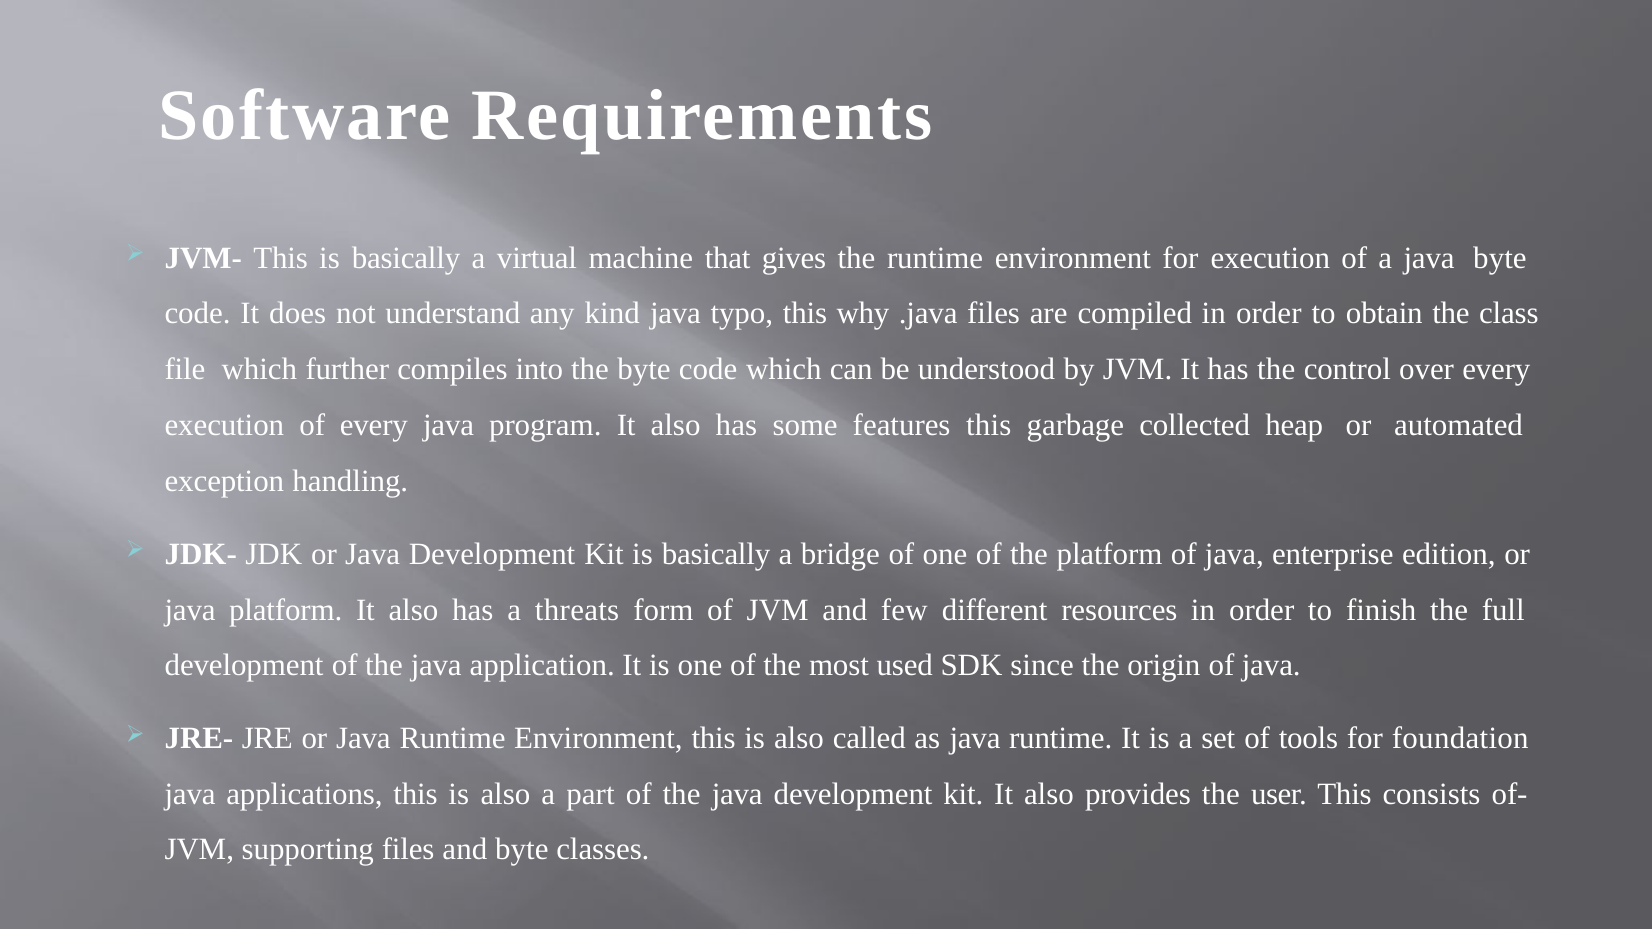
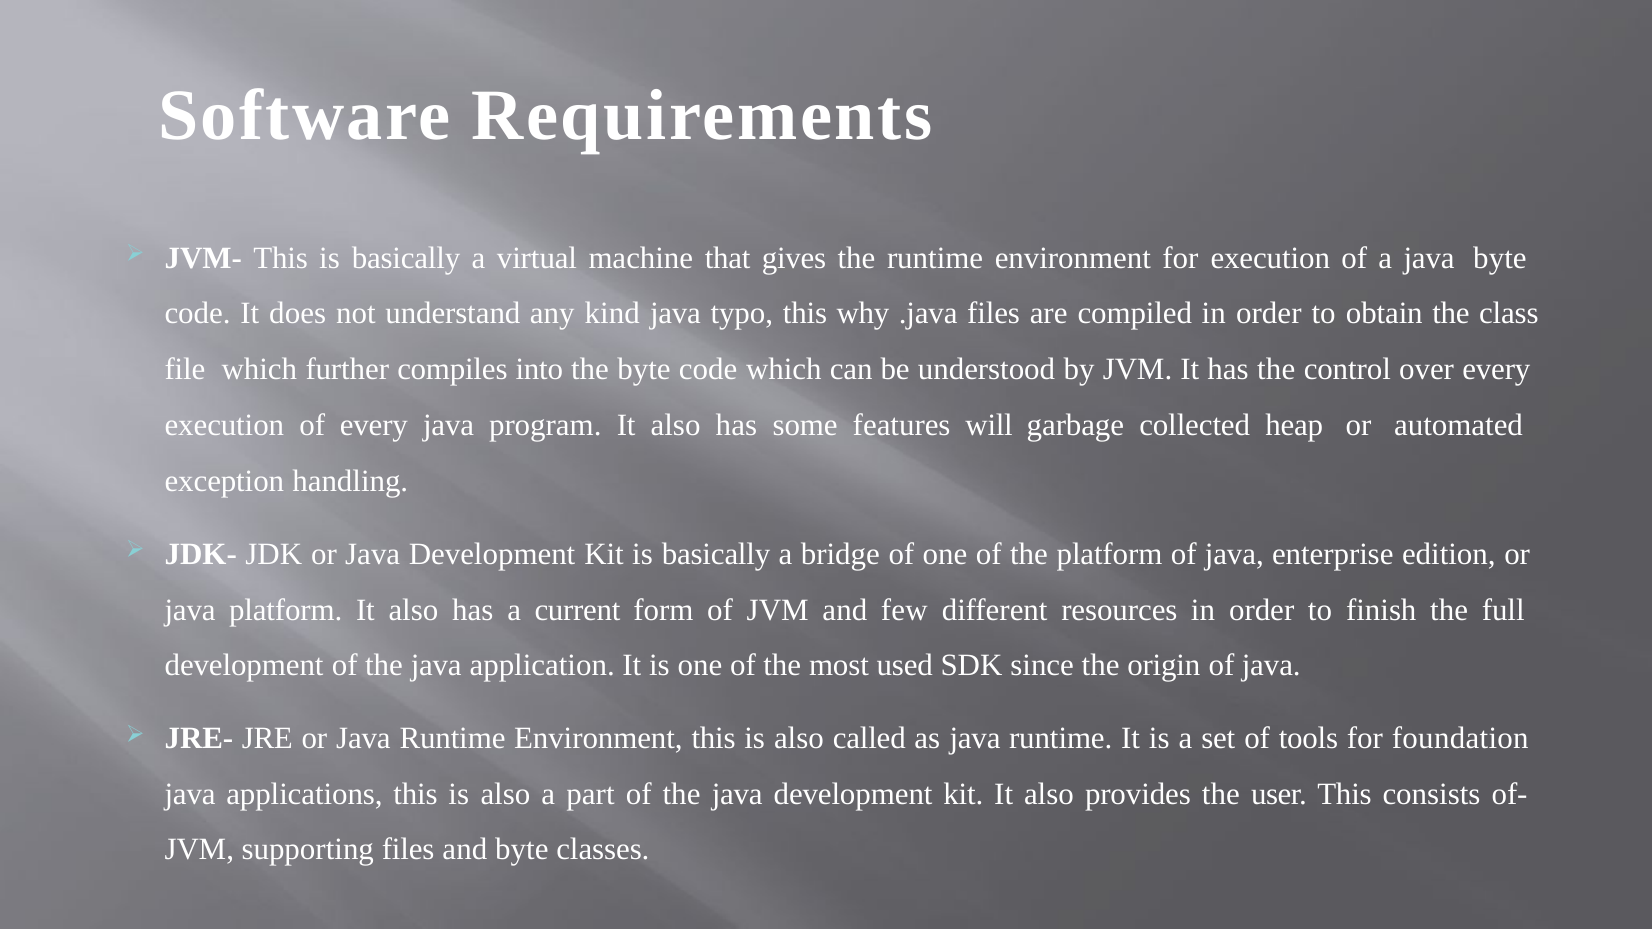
features this: this -> will
threats: threats -> current
